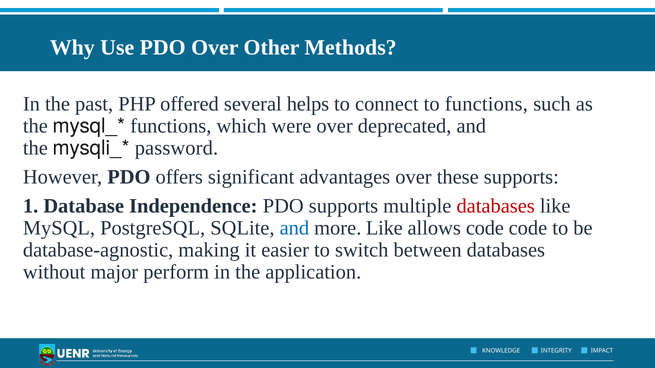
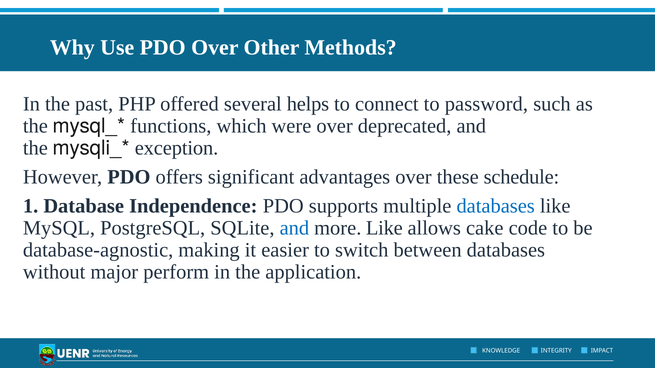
to functions: functions -> password
password: password -> exception
these supports: supports -> schedule
databases at (496, 206) colour: red -> blue
allows code: code -> cake
